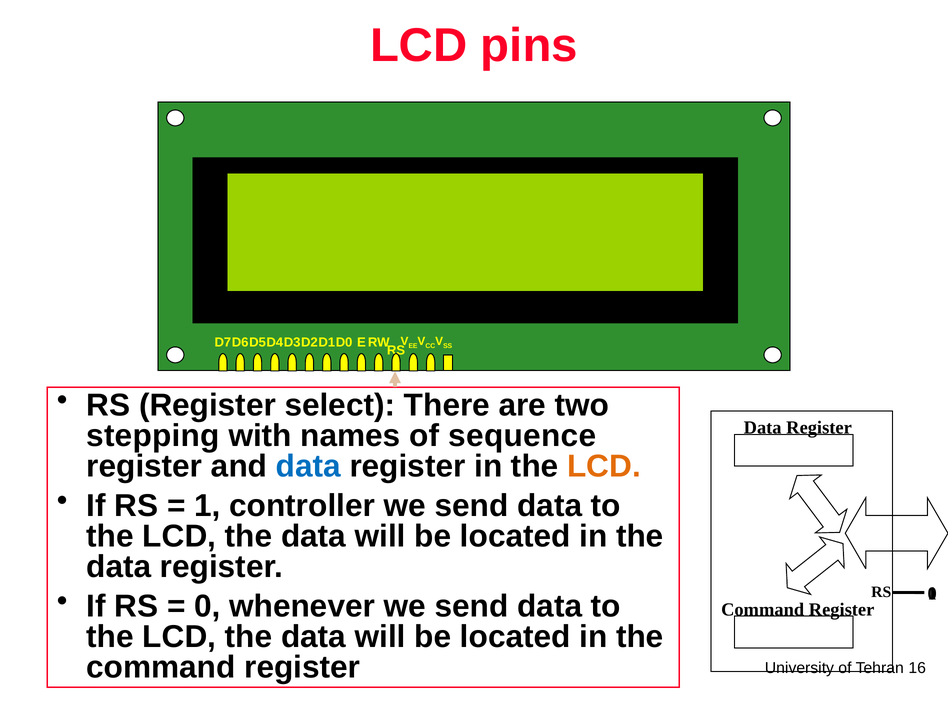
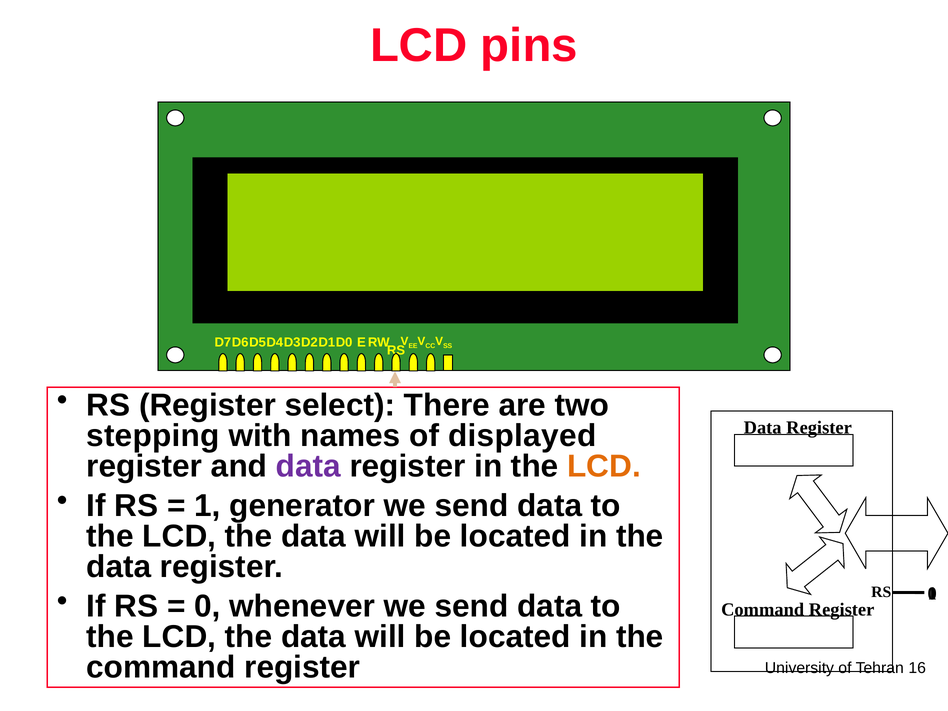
sequence: sequence -> displayed
data at (308, 466) colour: blue -> purple
controller: controller -> generator
